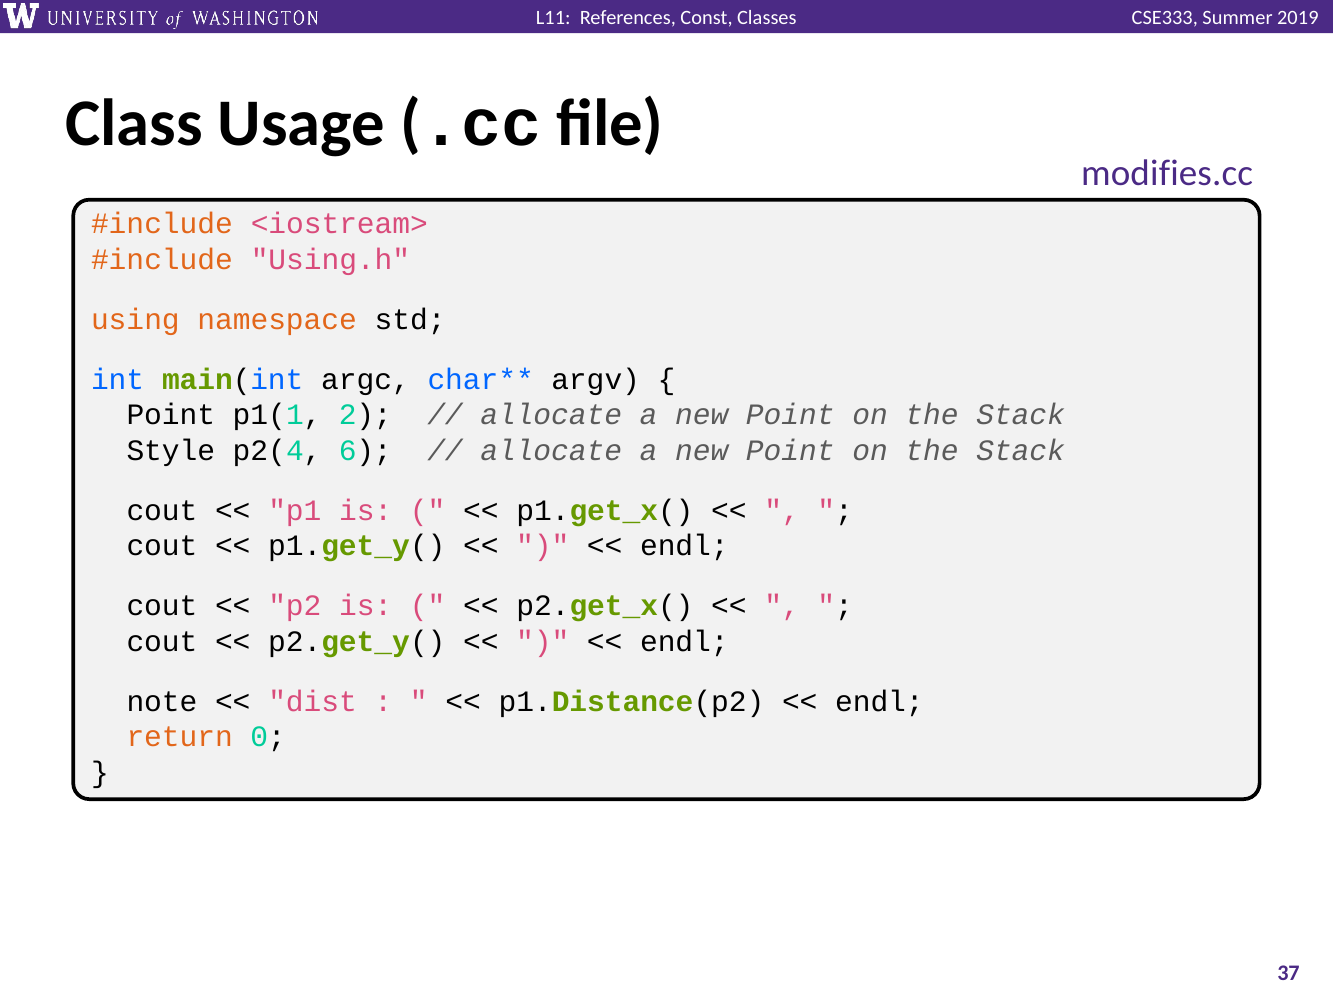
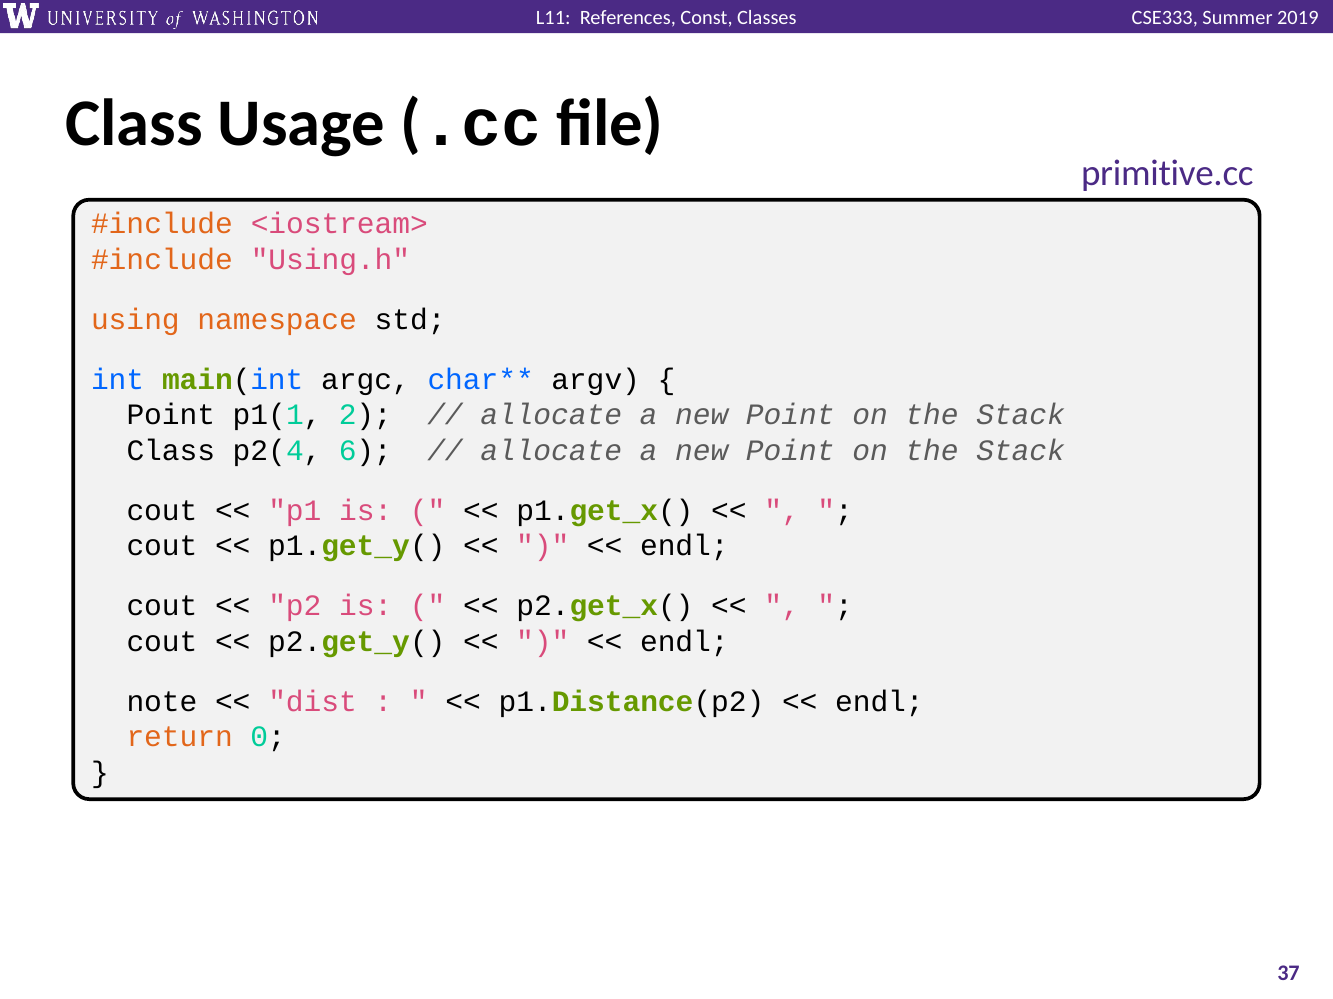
modifies.cc: modifies.cc -> primitive.cc
Style at (171, 451): Style -> Class
